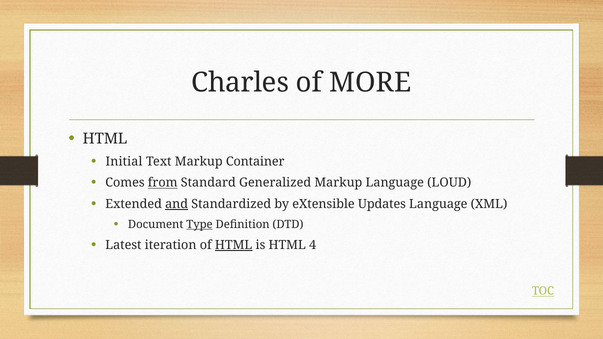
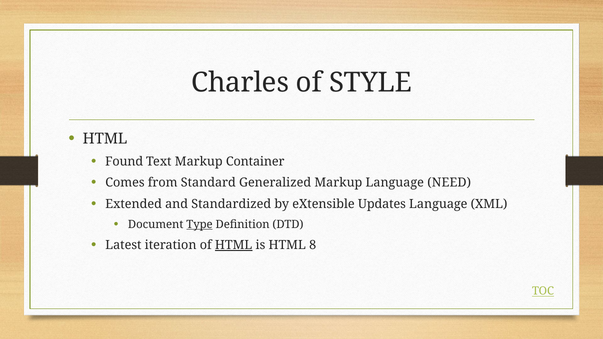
MORE: MORE -> STYLE
Initial: Initial -> Found
from underline: present -> none
LOUD: LOUD -> NEED
and underline: present -> none
4: 4 -> 8
